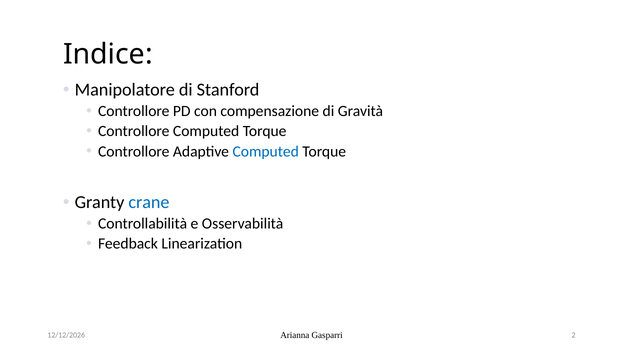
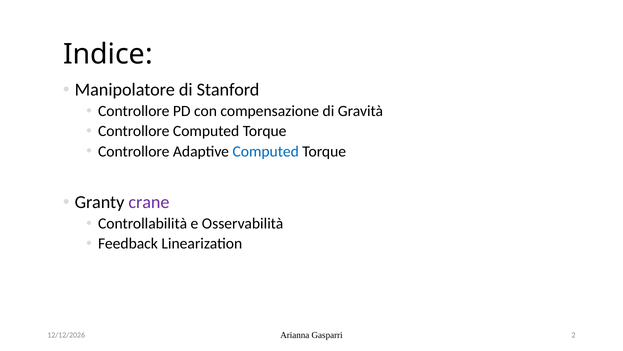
crane colour: blue -> purple
